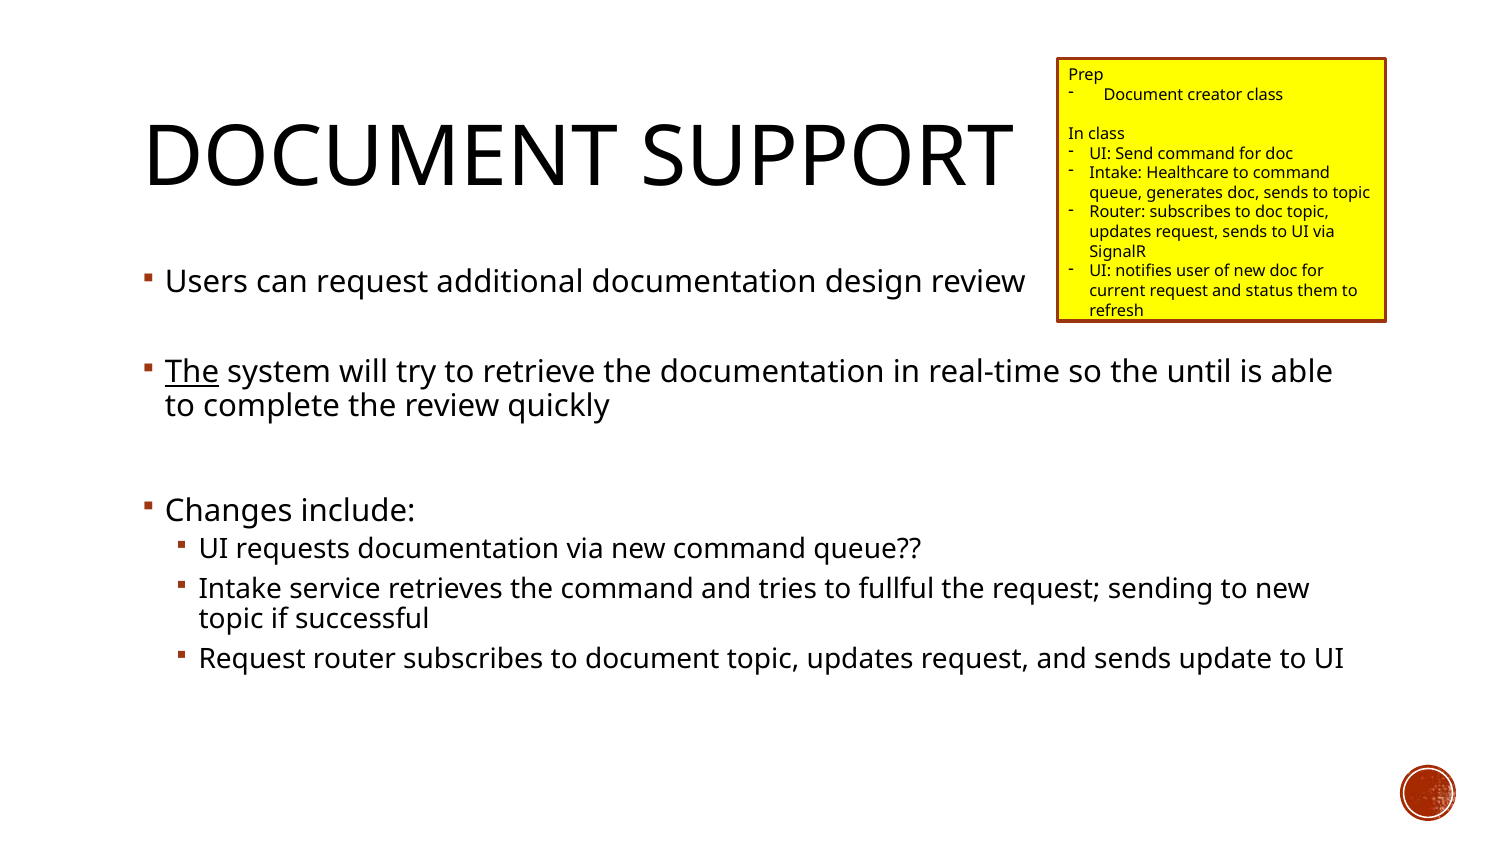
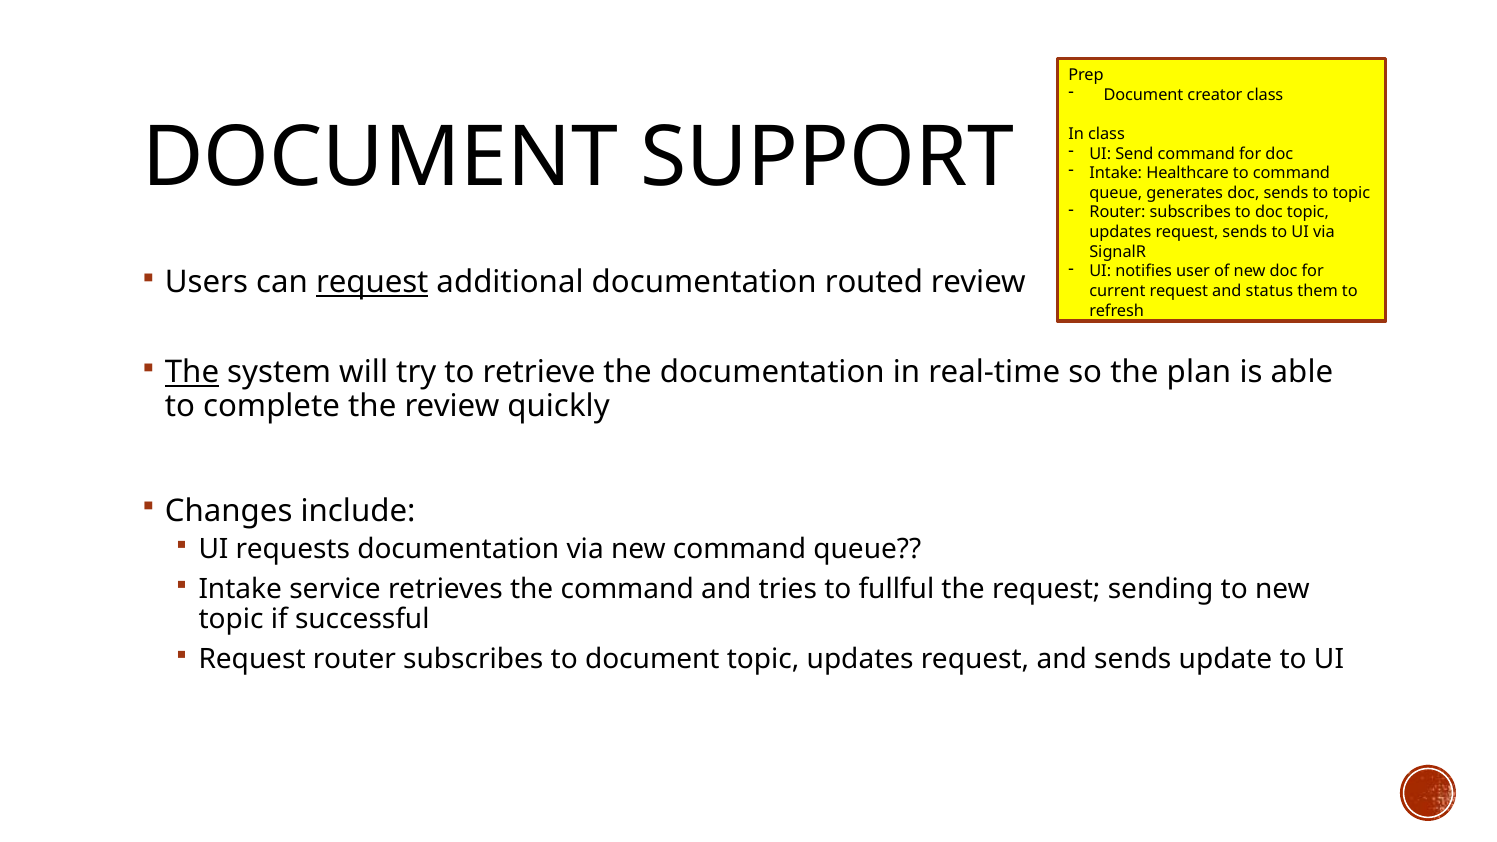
request at (372, 283) underline: none -> present
design: design -> routed
until: until -> plan
